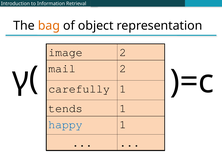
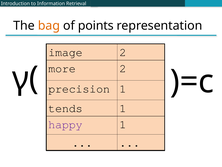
object: object -> points
mail: mail -> more
carefully: carefully -> precision
happy colour: blue -> purple
